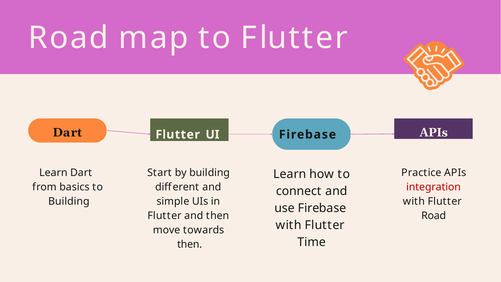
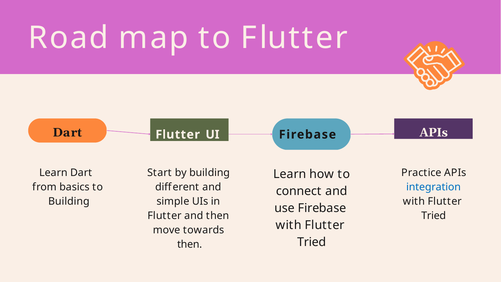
integration colour: red -> blue
Road at (434, 216): Road -> Tried
Time at (312, 242): Time -> Tried
